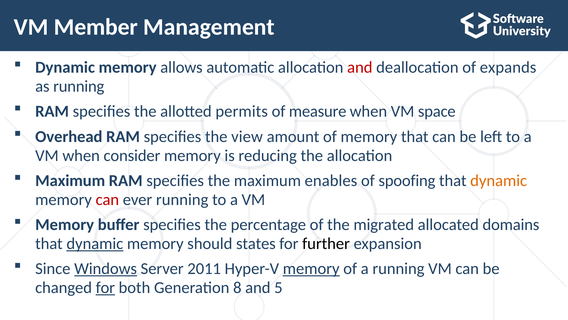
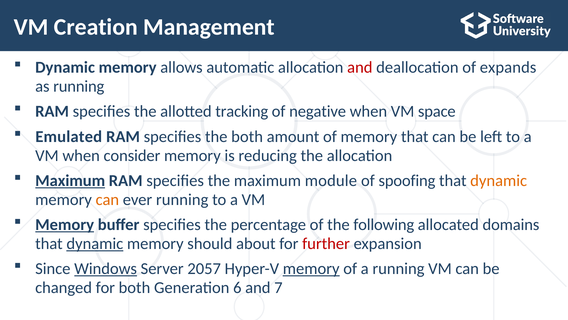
Member: Member -> Creation
permits: permits -> tracking
measure: measure -> negative
Overhead: Overhead -> Emulated
the view: view -> both
Maximum at (70, 180) underline: none -> present
enables: enables -> module
can at (107, 199) colour: red -> orange
Memory at (65, 224) underline: none -> present
migrated: migrated -> following
states: states -> about
further colour: black -> red
2011: 2011 -> 2057
for at (105, 287) underline: present -> none
8: 8 -> 6
5: 5 -> 7
